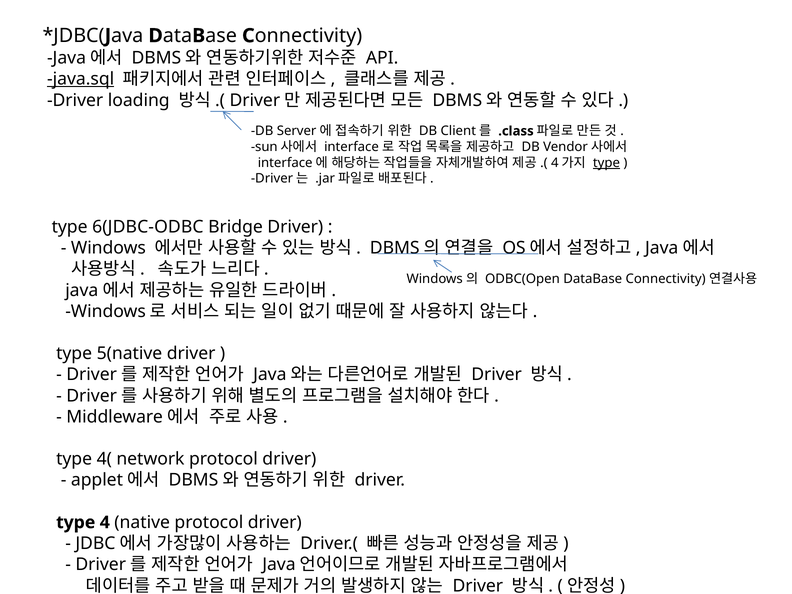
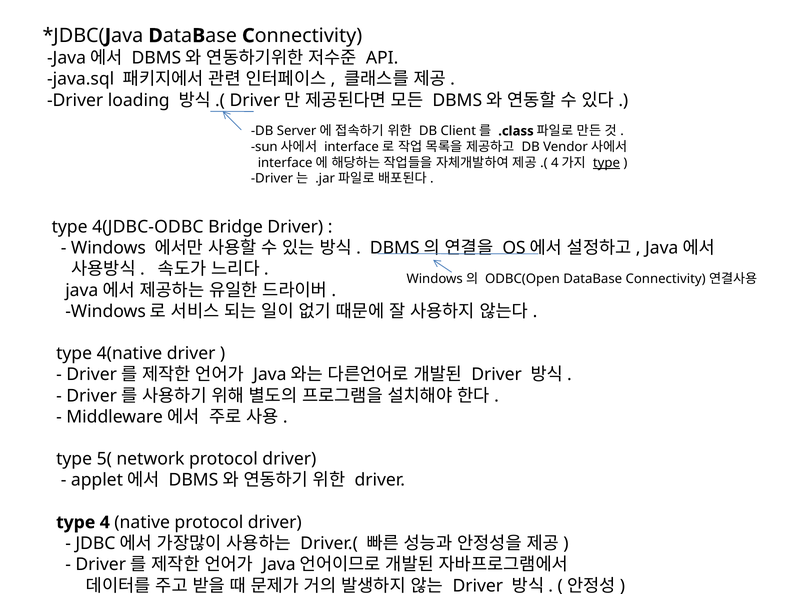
java.sql underline: present -> none
6(JDBC-ODBC: 6(JDBC-ODBC -> 4(JDBC-ODBC
5(native: 5(native -> 4(native
4(: 4( -> 5(
